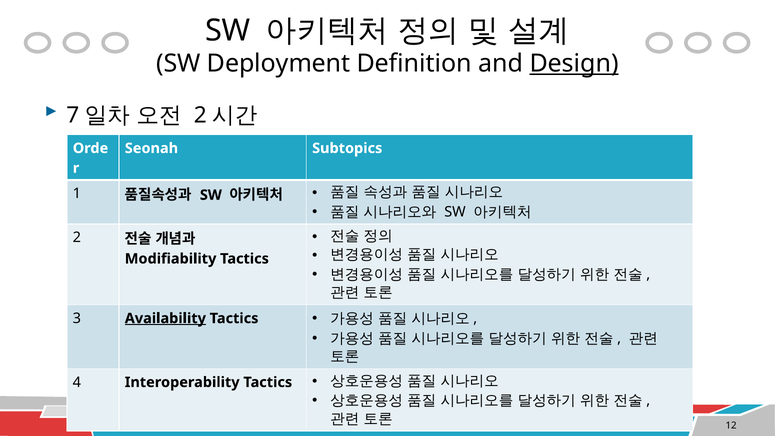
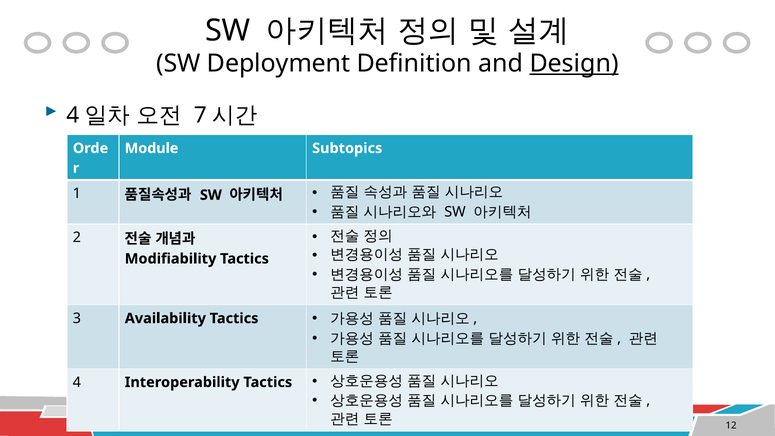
7 at (73, 115): 7 -> 4
2 at (200, 115): 2 -> 7
Seonah: Seonah -> Module
Availability underline: present -> none
